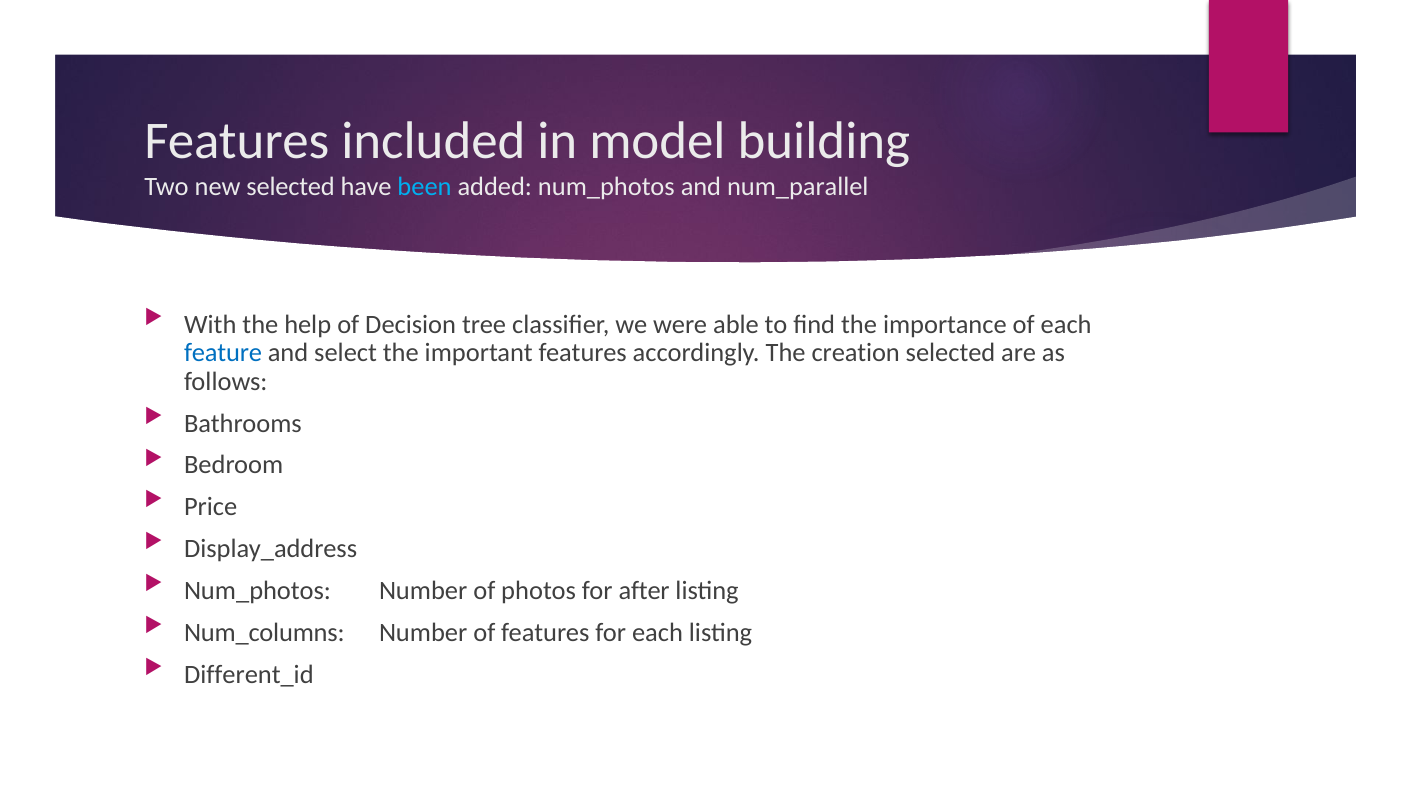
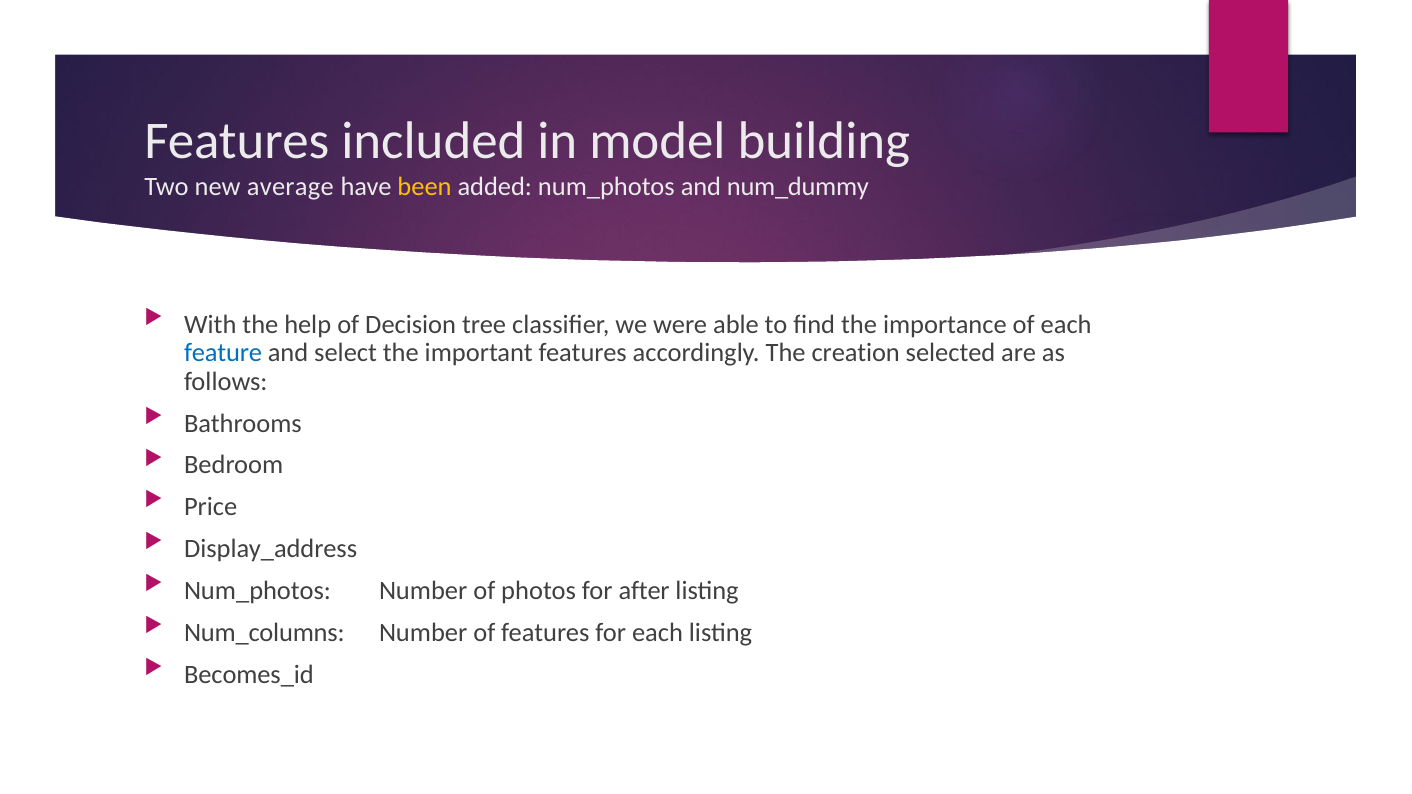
new selected: selected -> average
been colour: light blue -> yellow
num_parallel: num_parallel -> num_dummy
Different_id: Different_id -> Becomes_id
